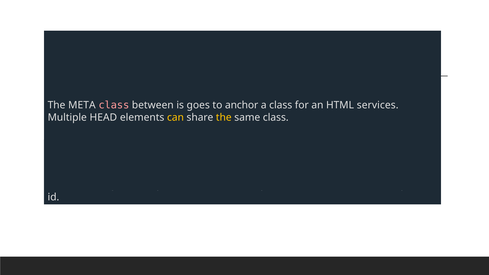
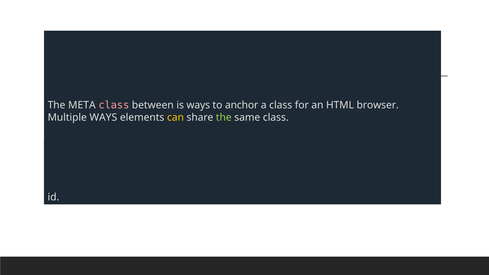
is goes: goes -> ways
services: services -> browser
Multiple HEAD: HEAD -> WAYS
the at (224, 117) colour: yellow -> light green
